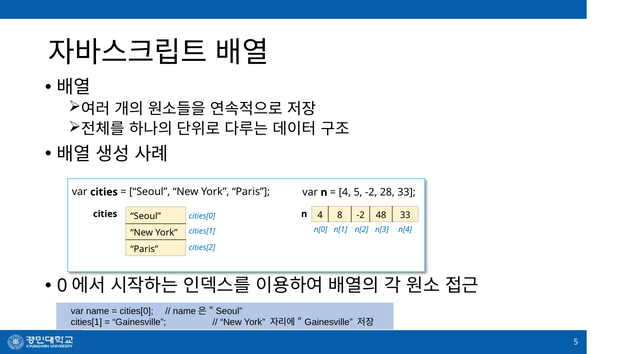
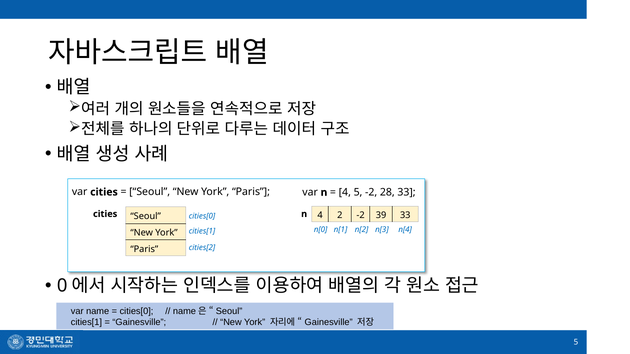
8: 8 -> 2
48: 48 -> 39
